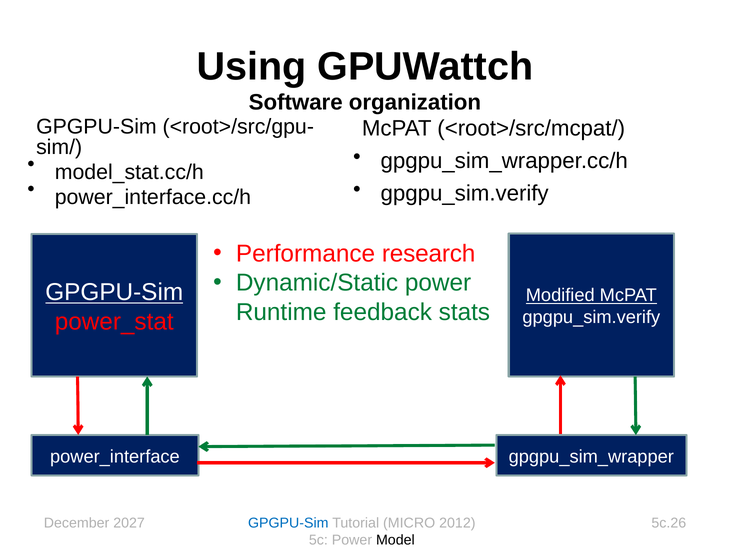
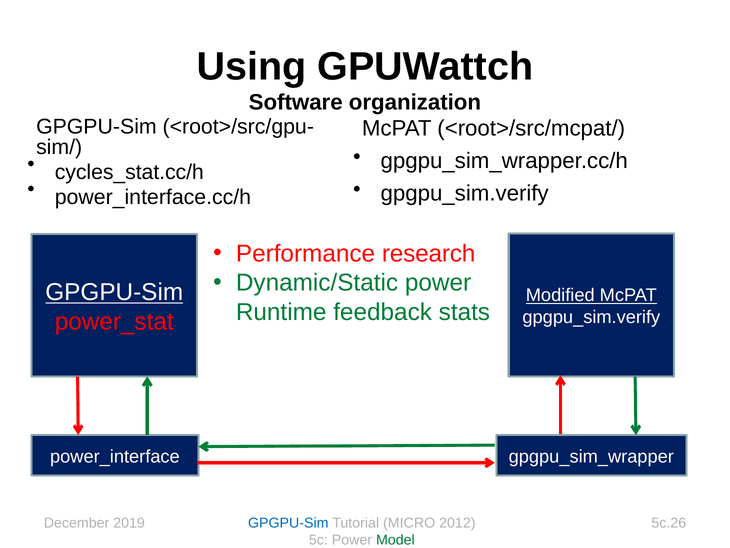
model_stat.cc/h: model_stat.cc/h -> cycles_stat.cc/h
2027: 2027 -> 2019
Model colour: black -> green
